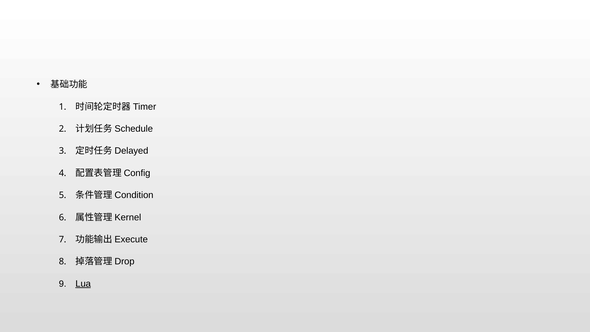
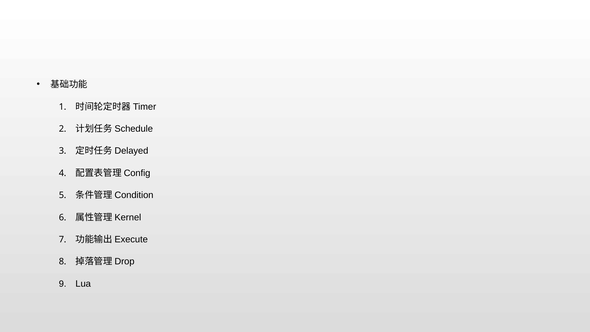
Lua underline: present -> none
